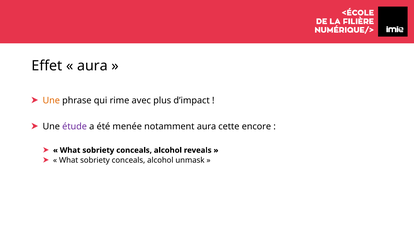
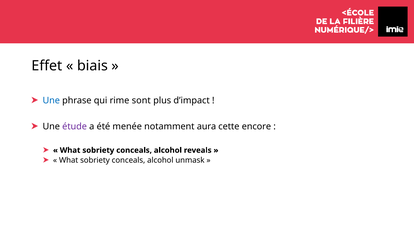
aura at (92, 66): aura -> biais
Une at (51, 100) colour: orange -> blue
avec: avec -> sont
